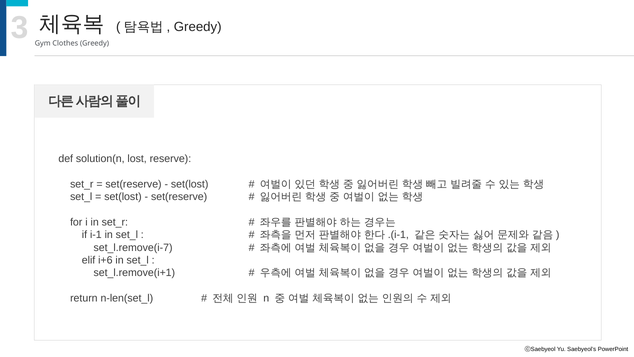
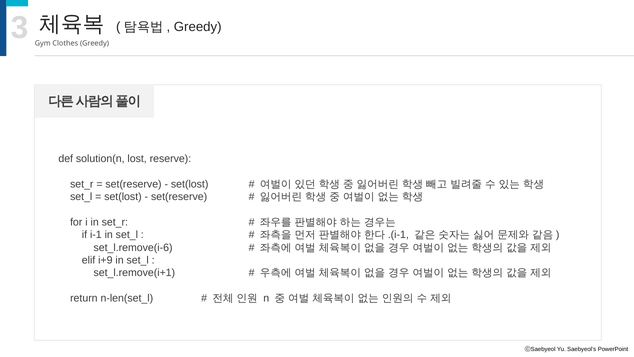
set_l.remove(i-7: set_l.remove(i-7 -> set_l.remove(i-6
i+6: i+6 -> i+9
